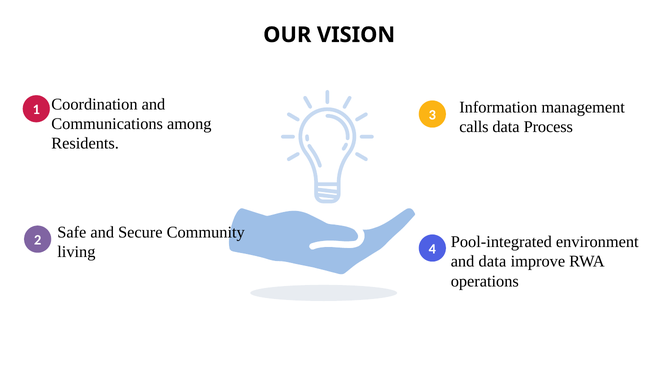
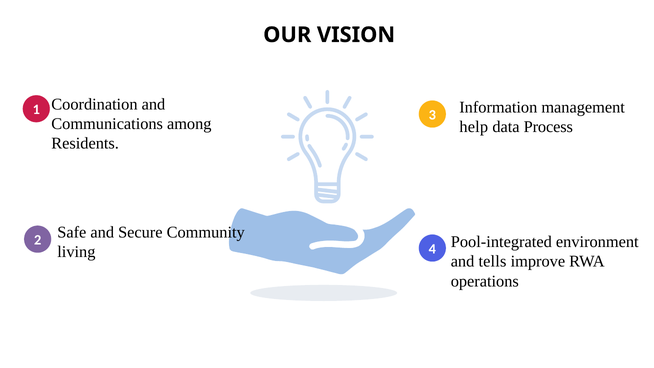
calls: calls -> help
and data: data -> tells
